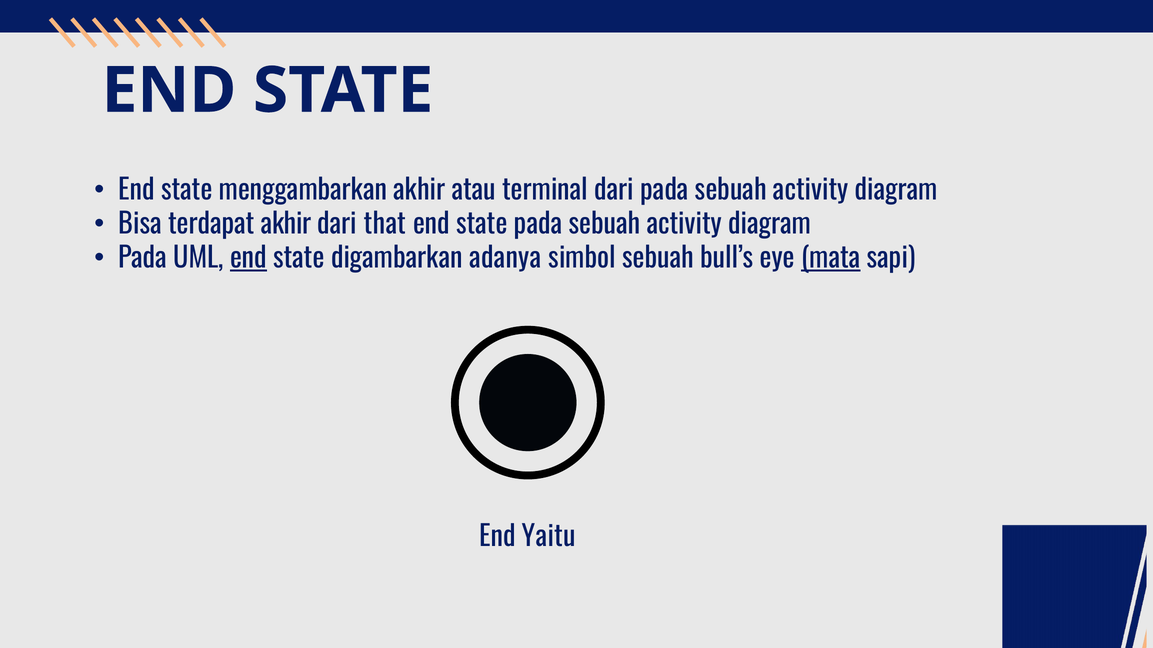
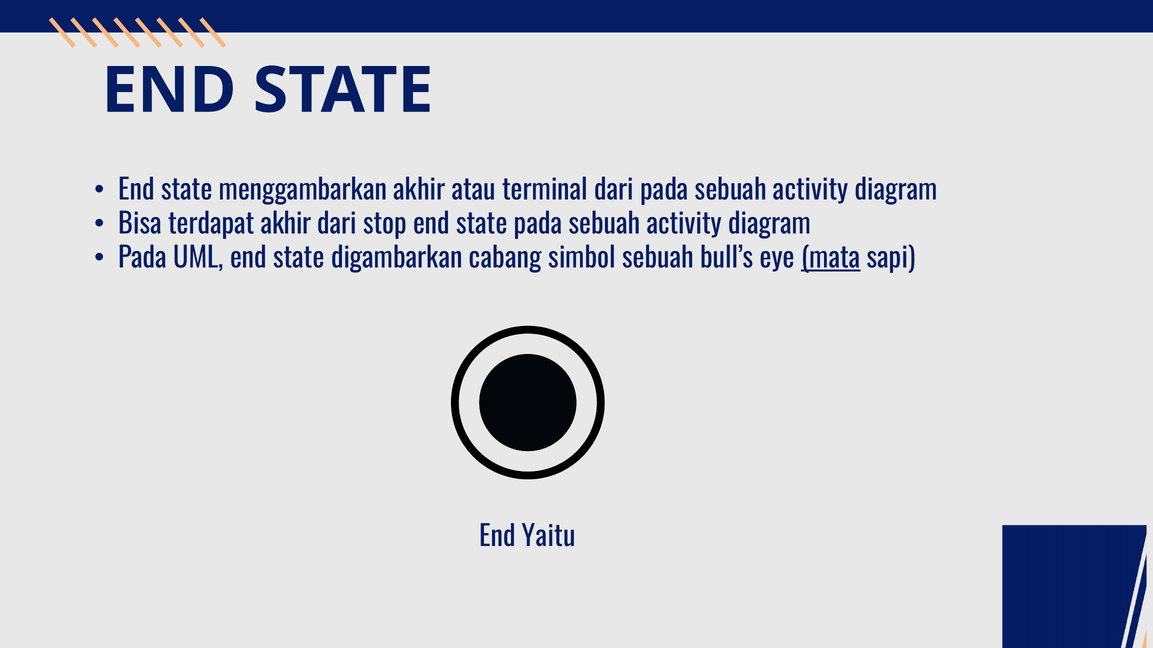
that: that -> stop
end at (248, 259) underline: present -> none
adanya: adanya -> cabang
